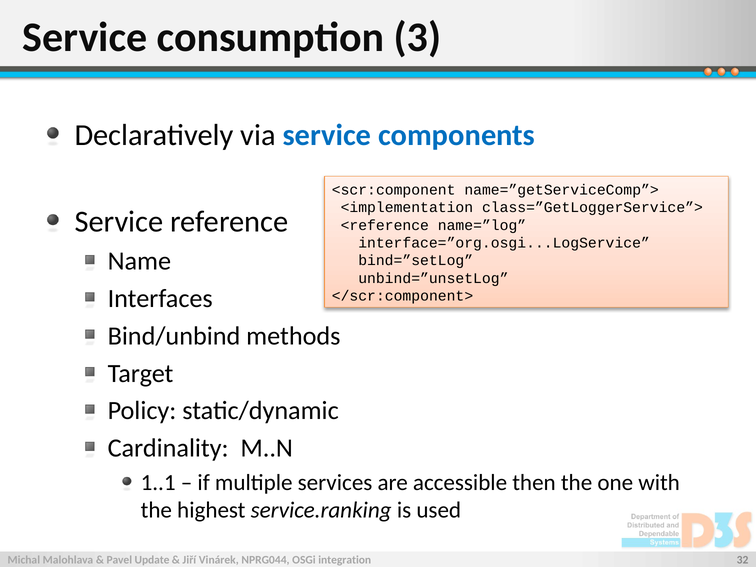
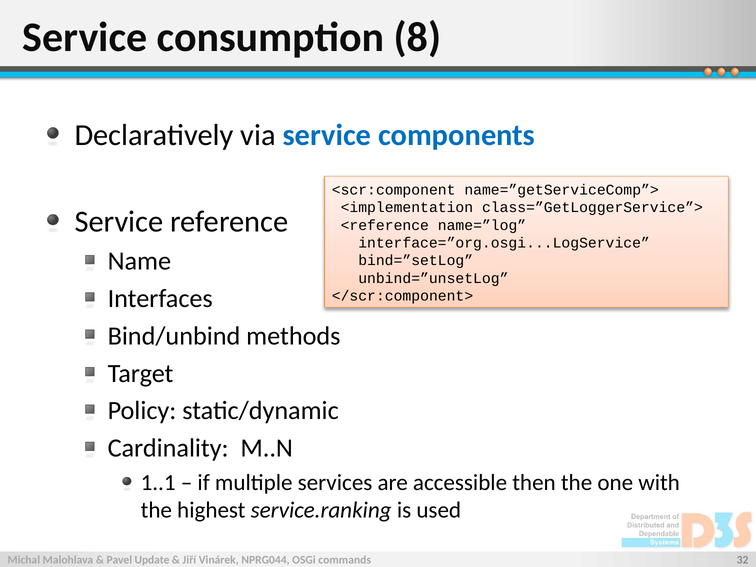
3: 3 -> 8
integration: integration -> commands
